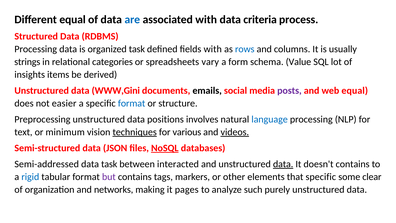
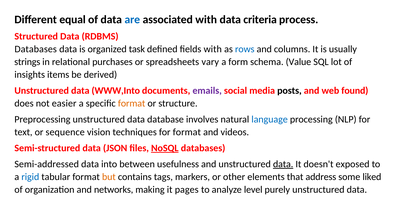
Processing at (36, 49): Processing -> Databases
categories: categories -> purchases
WWW,Gini: WWW,Gini -> WWW,Into
emails colour: black -> purple
posts colour: purple -> black
web equal: equal -> found
format at (132, 103) colour: blue -> orange
positions: positions -> database
minimum: minimum -> sequence
techniques underline: present -> none
for various: various -> format
videos underline: present -> none
data task: task -> into
interacted: interacted -> usefulness
doesn't contains: contains -> exposed
but colour: purple -> orange
that specific: specific -> address
clear: clear -> liked
such: such -> level
